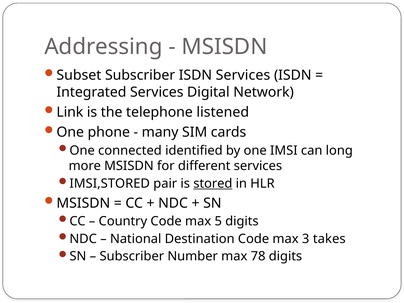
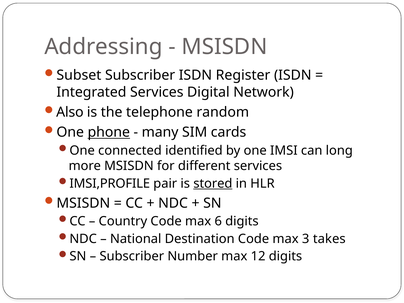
ISDN Services: Services -> Register
Link: Link -> Also
listened: listened -> random
phone underline: none -> present
IMSI,STORED: IMSI,STORED -> IMSI,PROFILE
5: 5 -> 6
78: 78 -> 12
